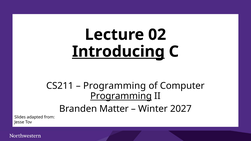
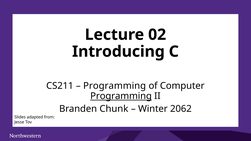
Introducing underline: present -> none
Matter: Matter -> Chunk
2027: 2027 -> 2062
